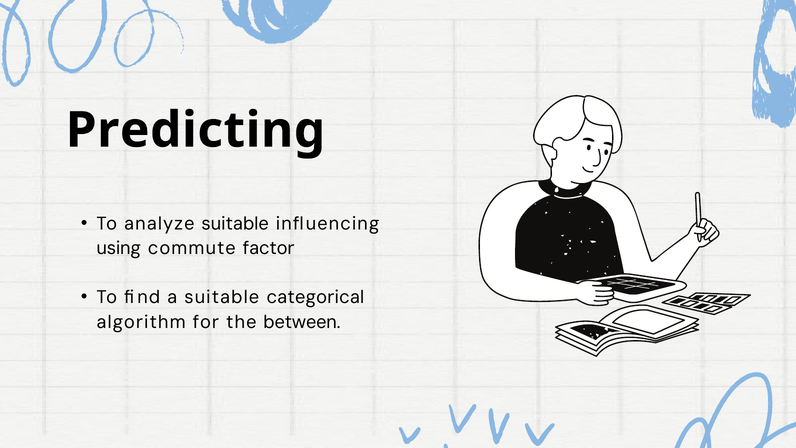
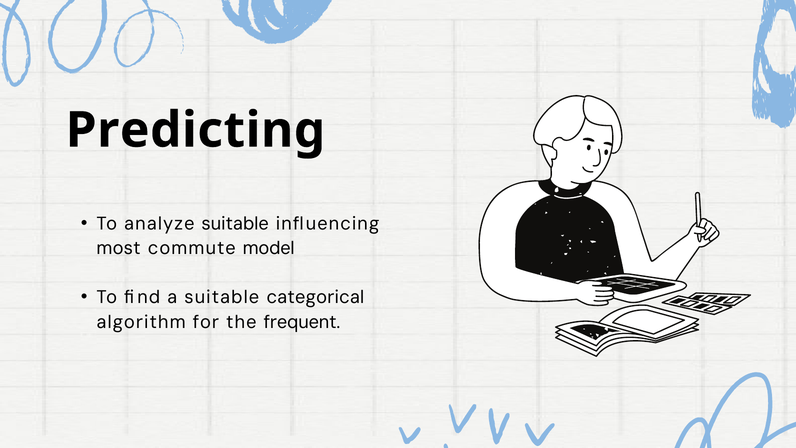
using: using -> most
factor: factor -> model
between: between -> frequent
